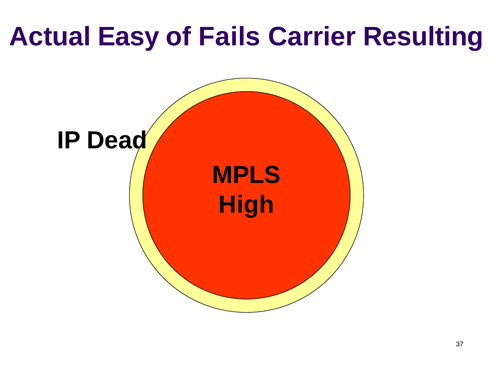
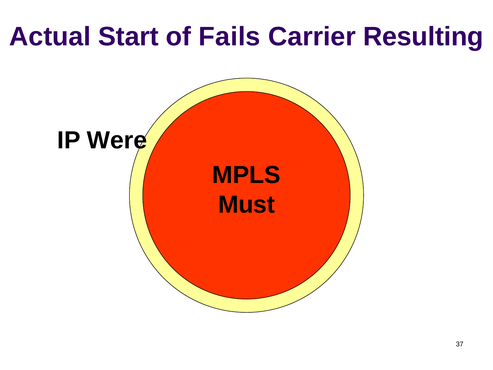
Easy: Easy -> Start
Dead: Dead -> Were
High: High -> Must
